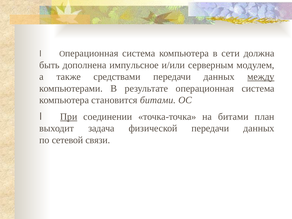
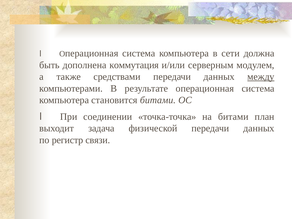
импульсное: импульсное -> коммутация
При underline: present -> none
сетевой: сетевой -> регистр
